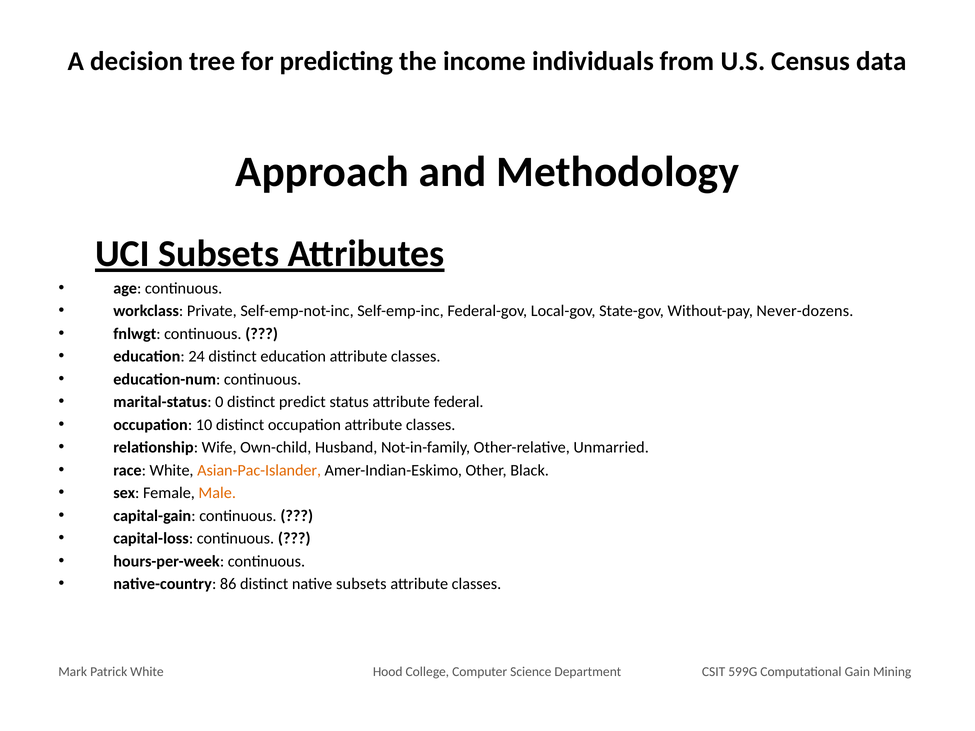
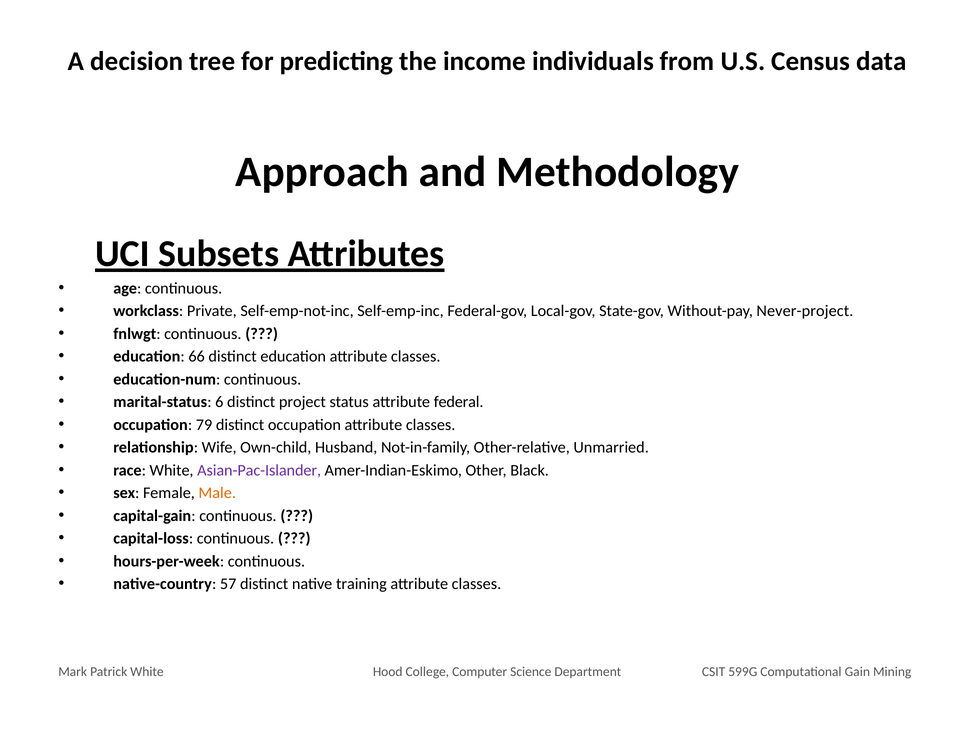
Never-dozens: Never-dozens -> Never-project
24: 24 -> 66
0: 0 -> 6
predict: predict -> project
10: 10 -> 79
Asian-Pac-Islander colour: orange -> purple
86: 86 -> 57
native subsets: subsets -> training
